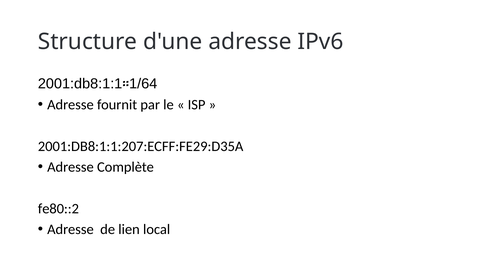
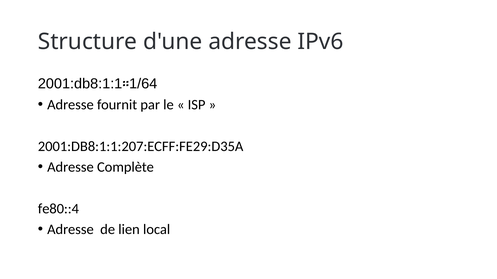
fe80::2: fe80::2 -> fe80::4
